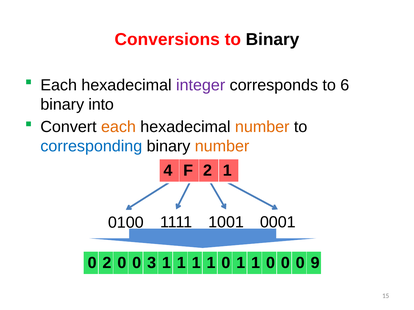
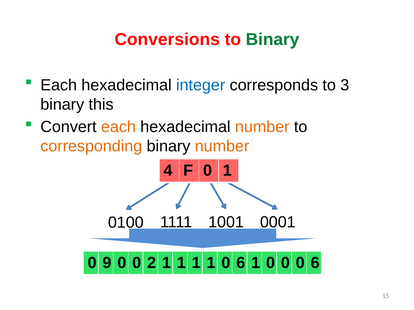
Binary at (273, 40) colour: black -> green
integer colour: purple -> blue
6: 6 -> 3
into: into -> this
corresponding colour: blue -> orange
F 2: 2 -> 0
0 2: 2 -> 9
3: 3 -> 2
1 0 1: 1 -> 6
0 0 9: 9 -> 6
